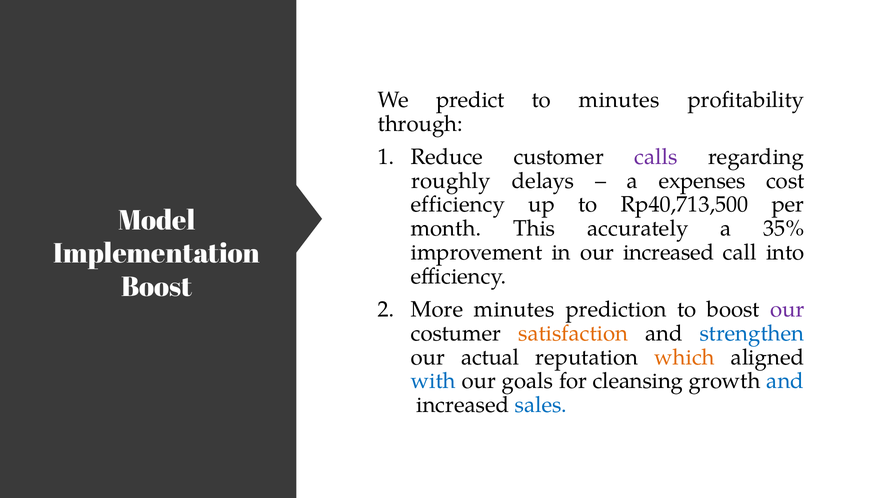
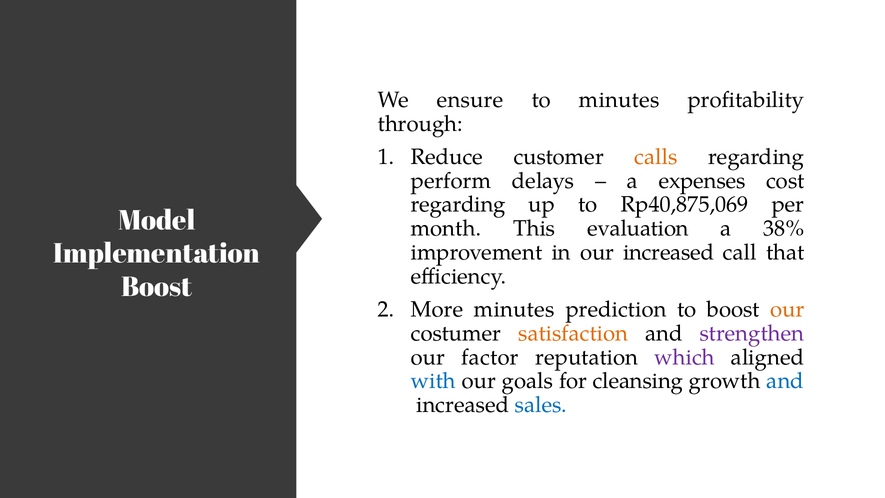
predict: predict -> ensure
calls colour: purple -> orange
roughly: roughly -> perform
efficiency at (458, 205): efficiency -> regarding
Rp40,713,500: Rp40,713,500 -> Rp40,875,069
accurately: accurately -> evaluation
35%: 35% -> 38%
into: into -> that
our at (787, 309) colour: purple -> orange
strengthen colour: blue -> purple
actual: actual -> factor
which colour: orange -> purple
